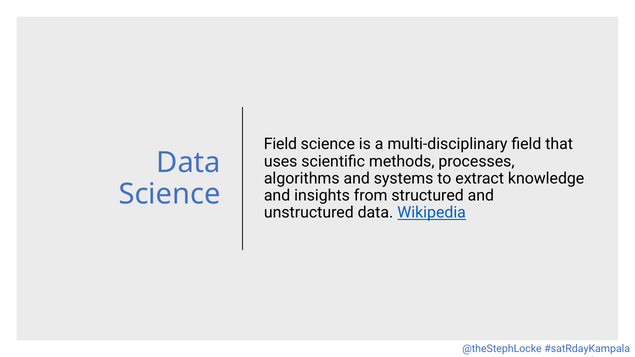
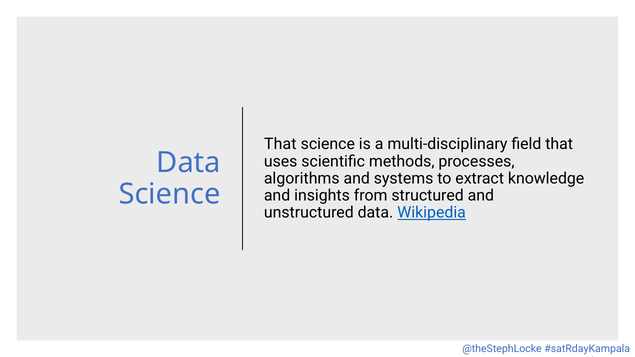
Field at (280, 144): Field -> That
